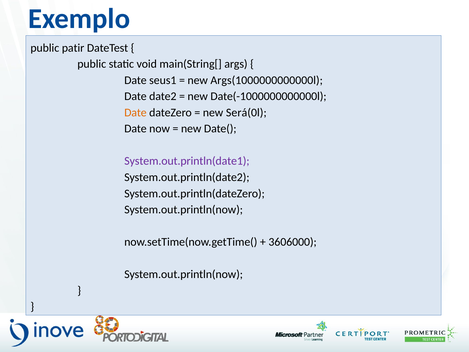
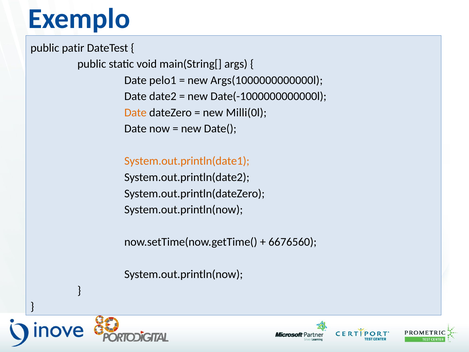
seus1: seus1 -> pelo1
Será(0l: Será(0l -> Milli(0l
System.out.println(date1 colour: purple -> orange
3606000: 3606000 -> 6676560
